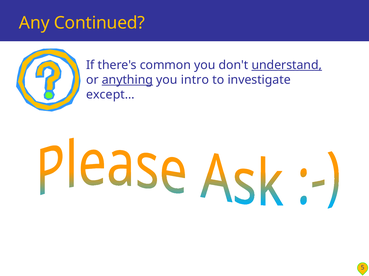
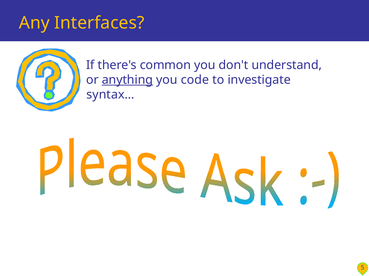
Continued: Continued -> Interfaces
understand underline: present -> none
intro: intro -> code
except…: except… -> syntax…
